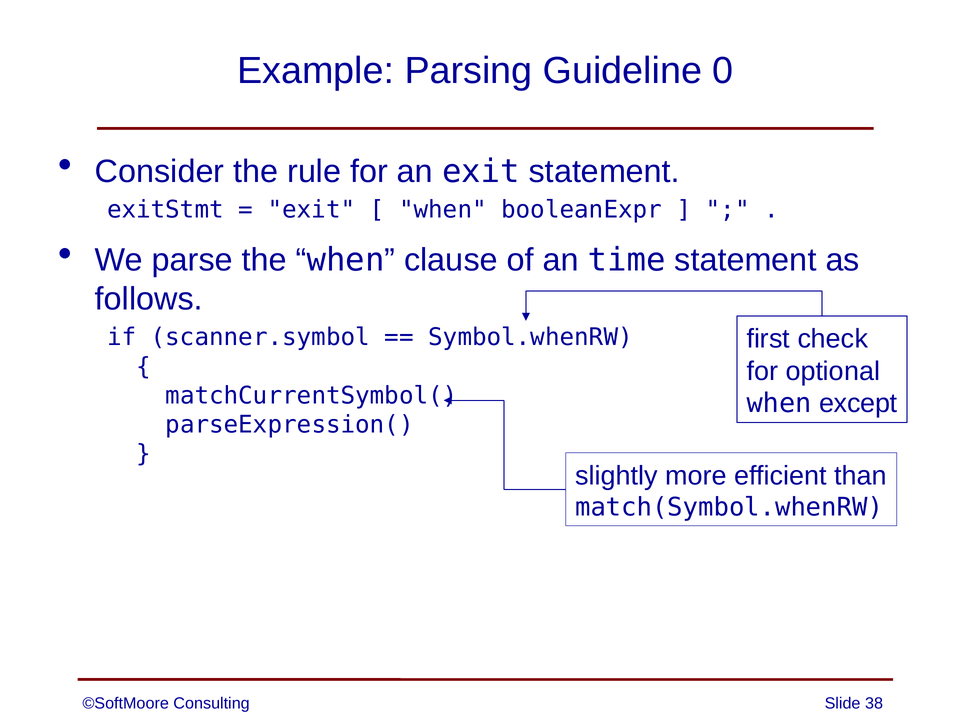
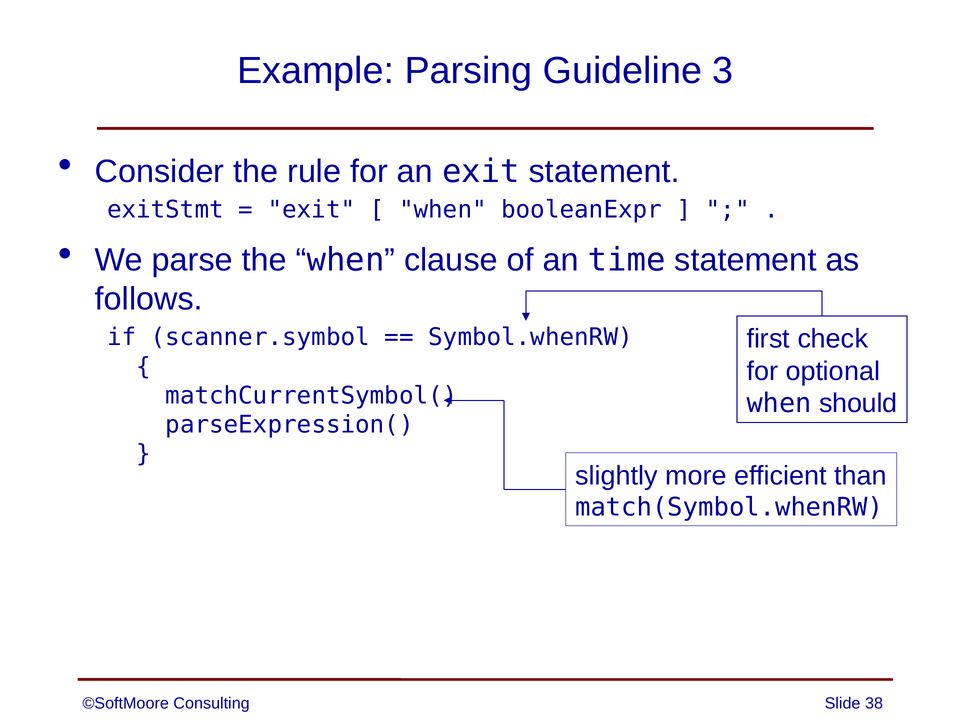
0: 0 -> 3
except: except -> should
